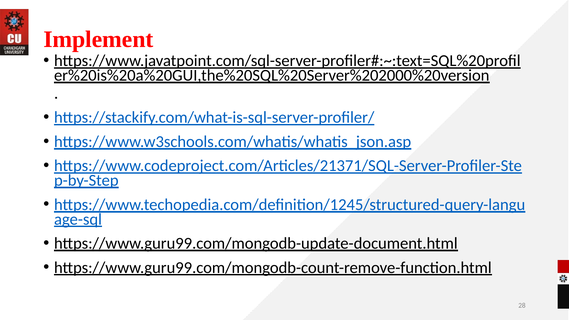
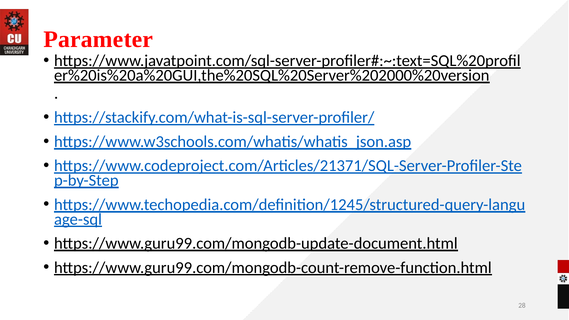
Implement: Implement -> Parameter
